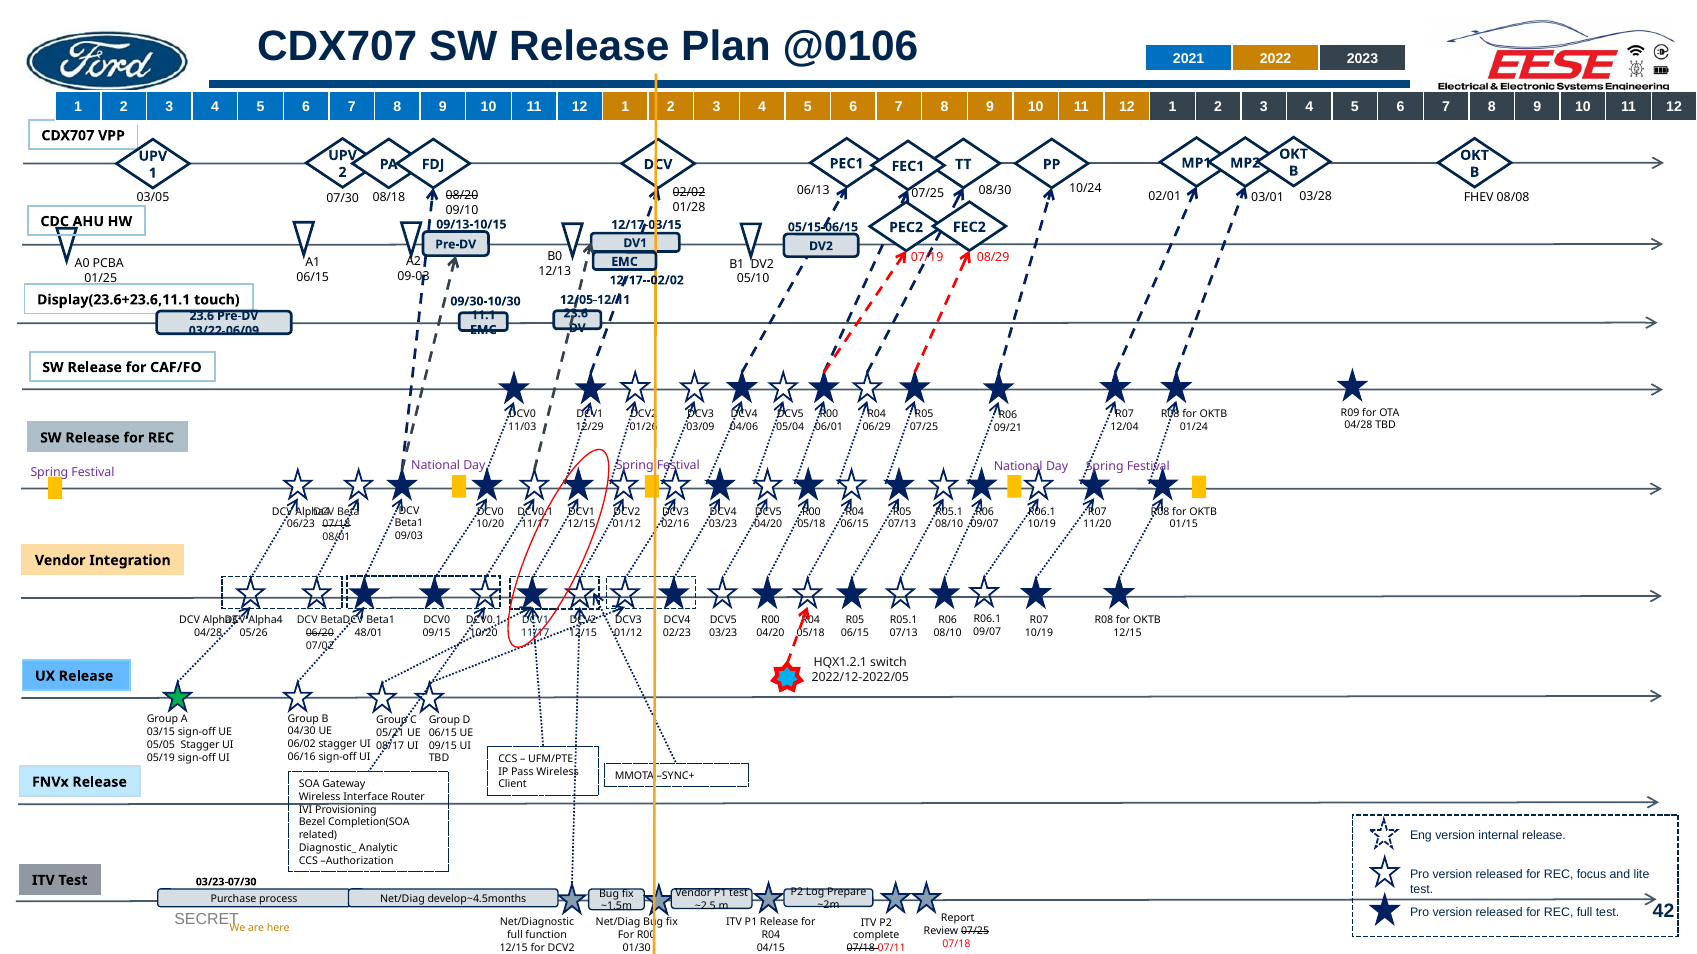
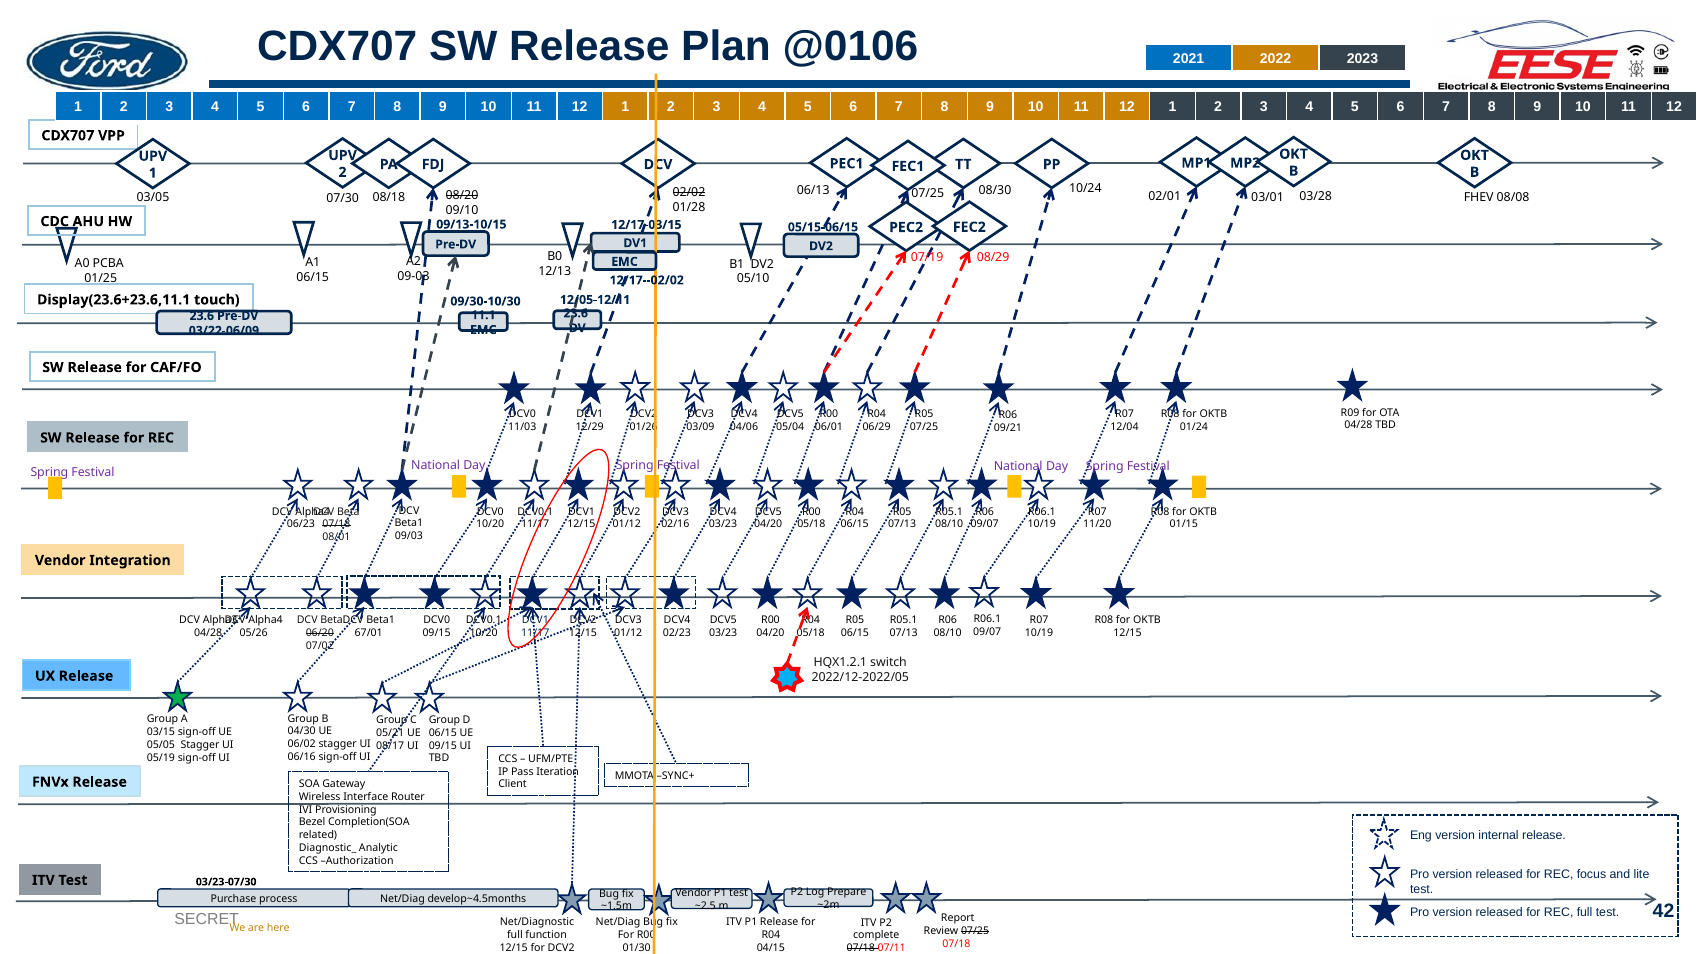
48/01: 48/01 -> 67/01
Pass Wireless: Wireless -> Iteration
